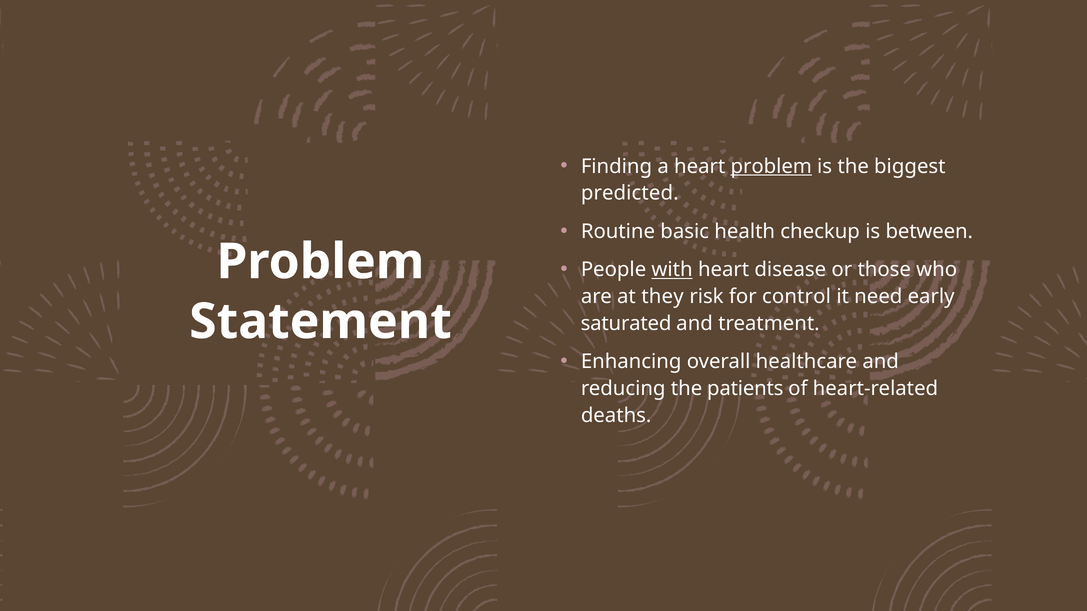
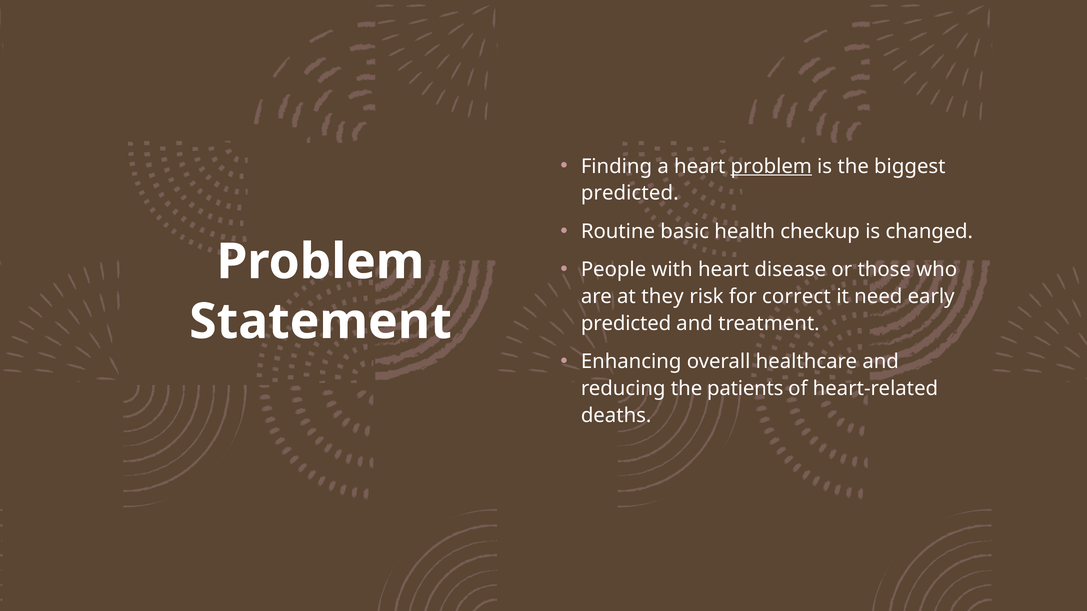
between: between -> changed
with underline: present -> none
control: control -> correct
saturated at (626, 324): saturated -> predicted
